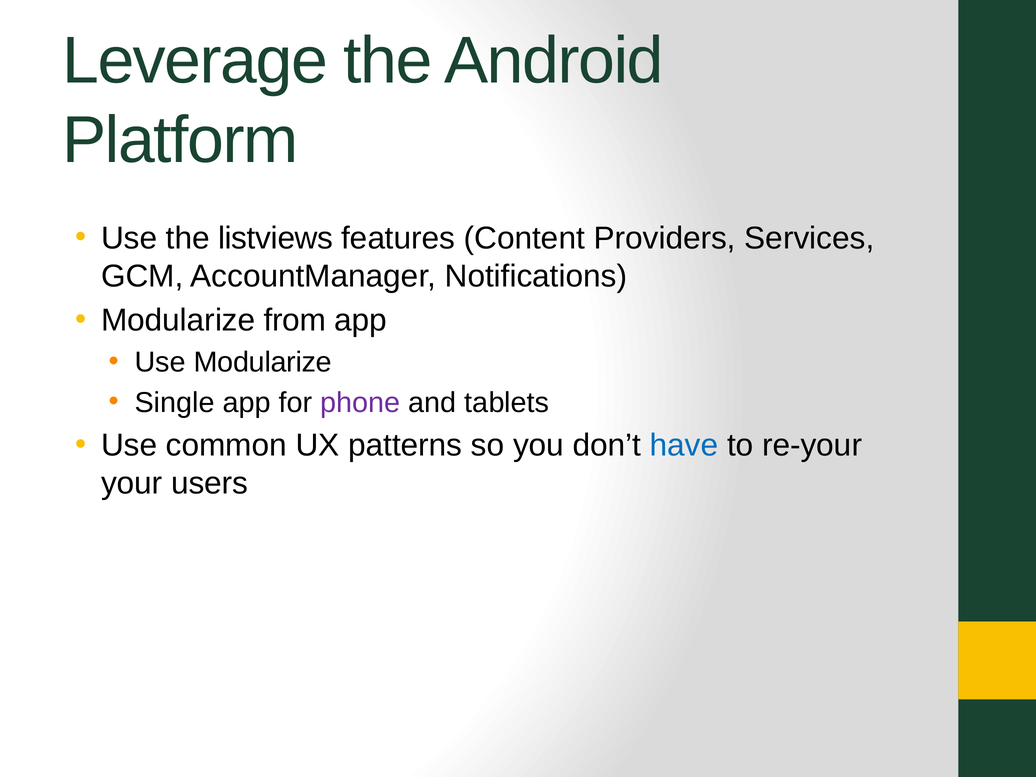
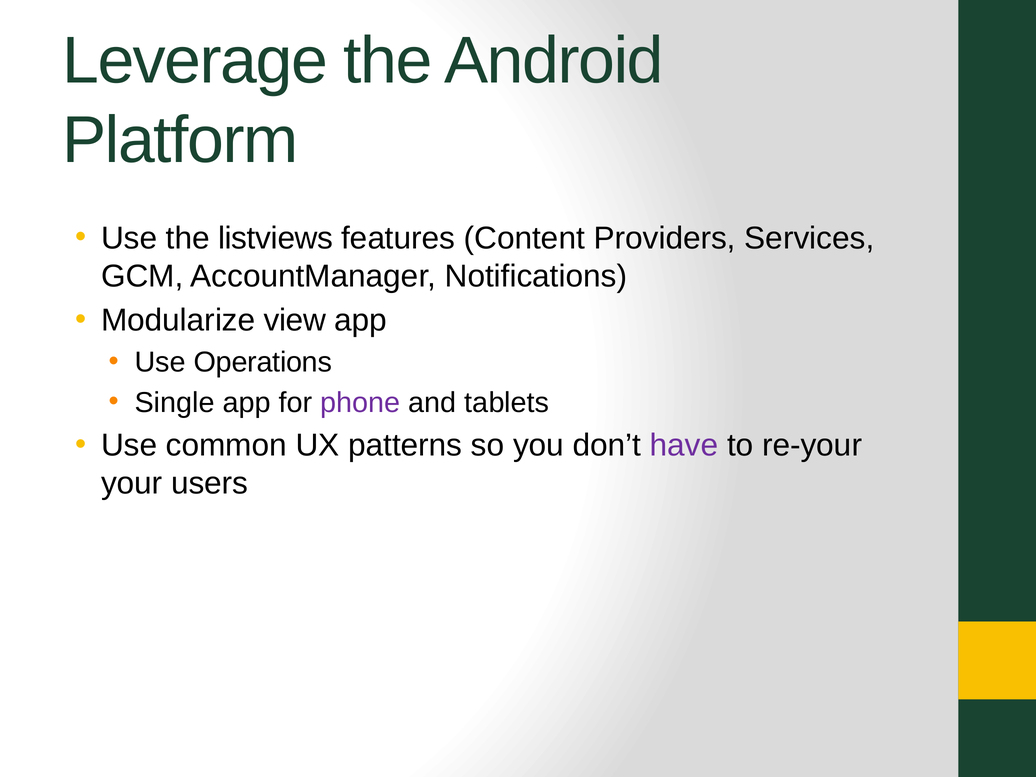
from: from -> view
Use Modularize: Modularize -> Operations
have colour: blue -> purple
